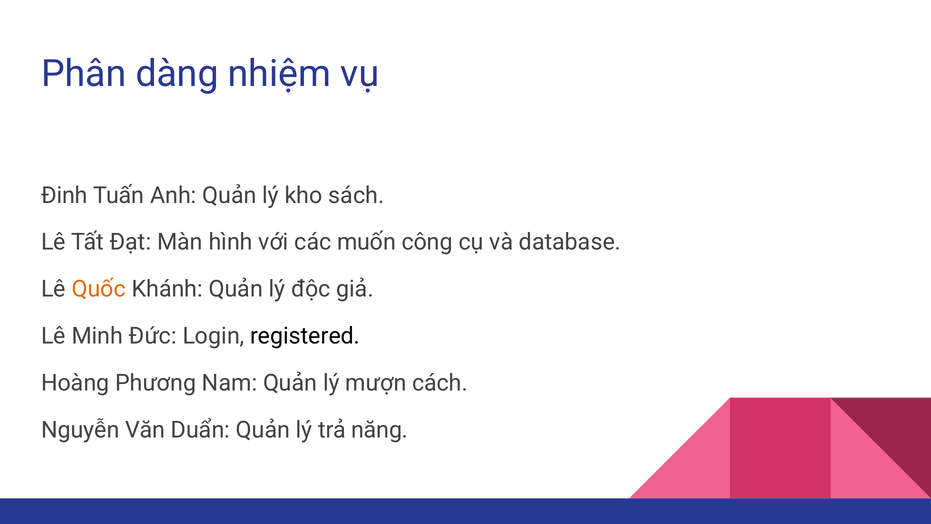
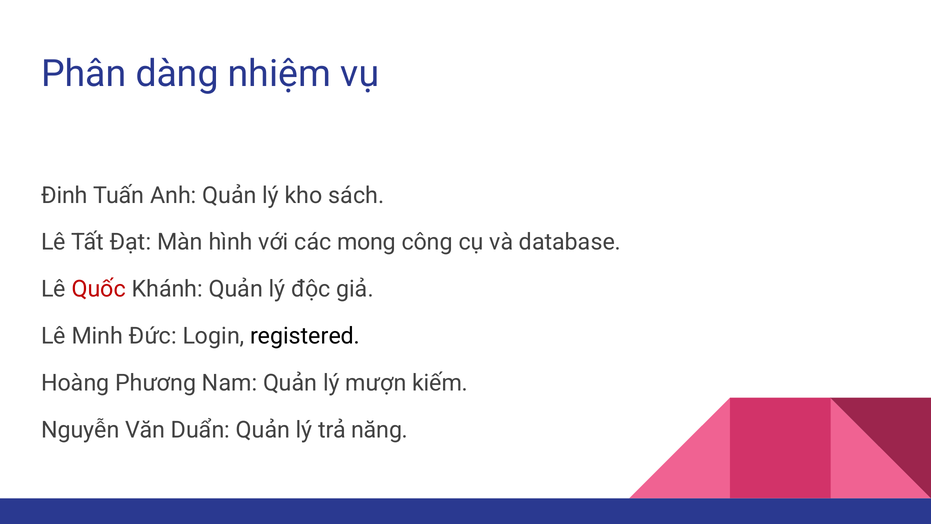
muốn: muốn -> mong
Quốc colour: orange -> red
cách: cách -> kiếm
